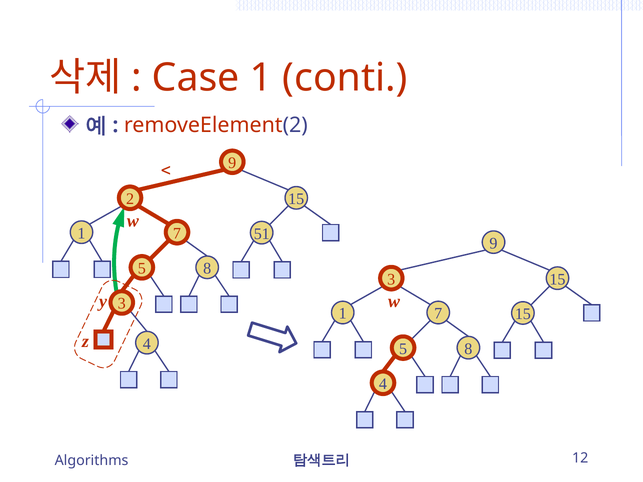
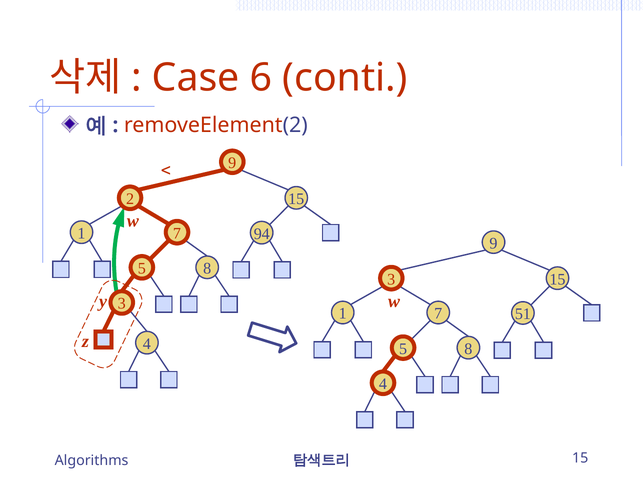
Case 1: 1 -> 6
51: 51 -> 94
1 15: 15 -> 51
12 at (580, 458): 12 -> 15
